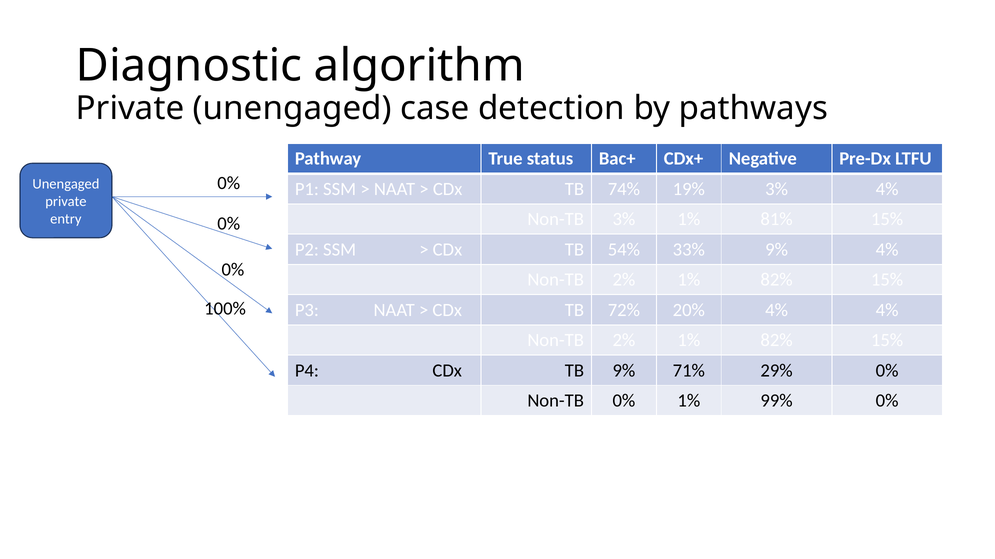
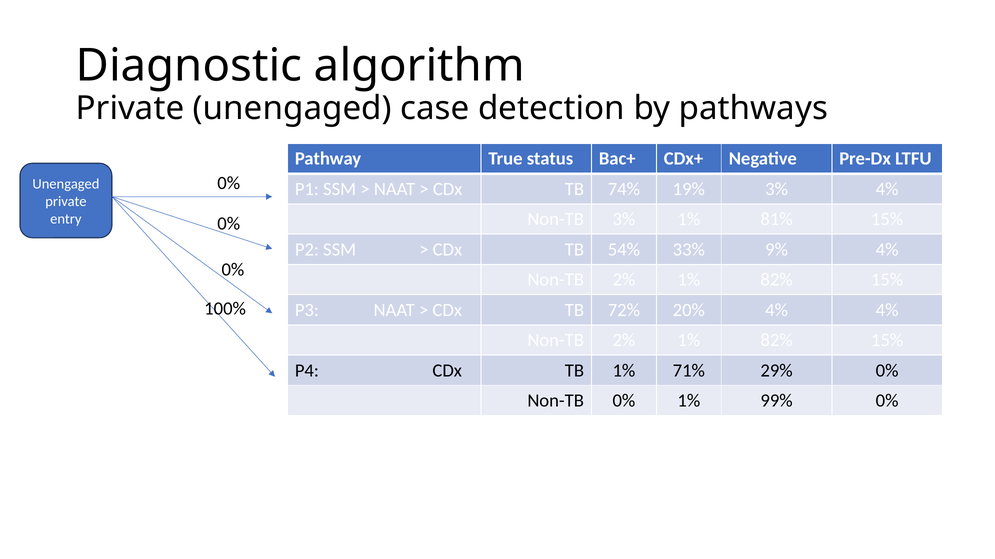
TB 9%: 9% -> 1%
